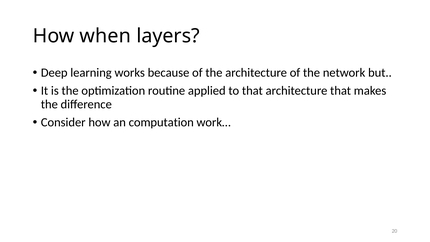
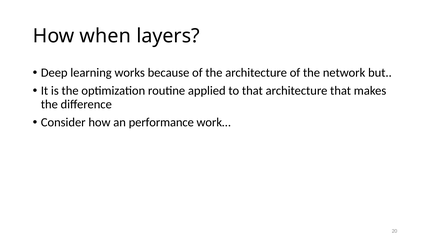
computation: computation -> performance
